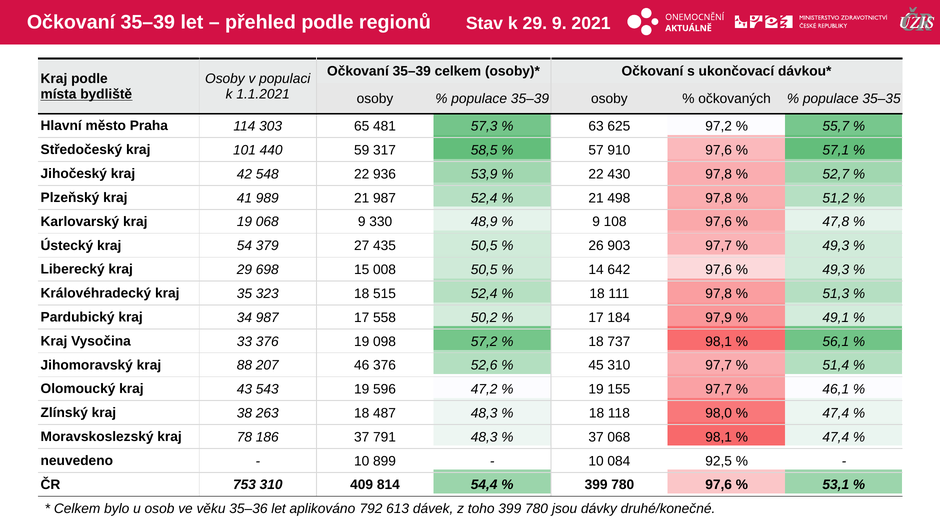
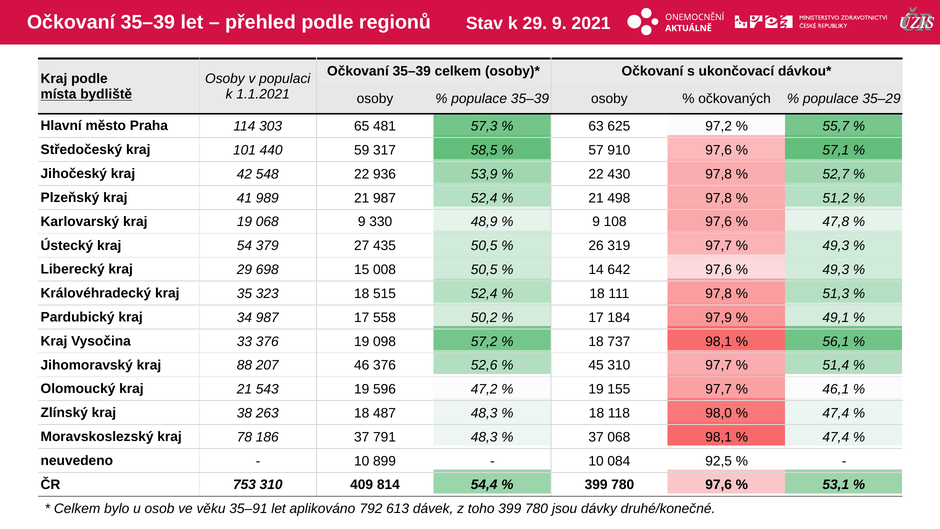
35–35: 35–35 -> 35–29
903: 903 -> 319
kraj 43: 43 -> 21
35–36: 35–36 -> 35–91
